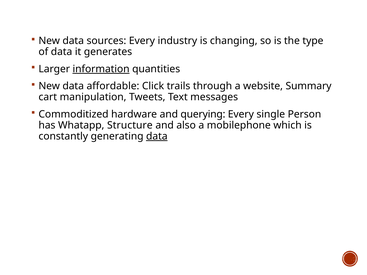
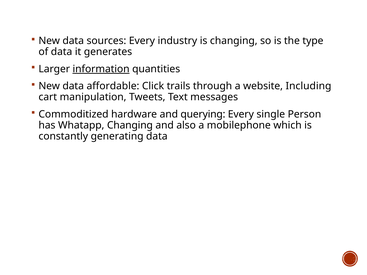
Summary: Summary -> Including
Whatapp Structure: Structure -> Changing
data at (157, 136) underline: present -> none
